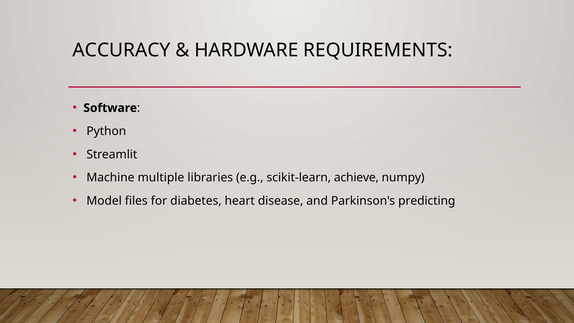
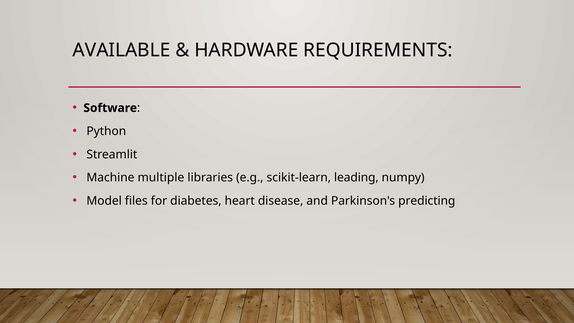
ACCURACY: ACCURACY -> AVAILABLE
achieve: achieve -> leading
